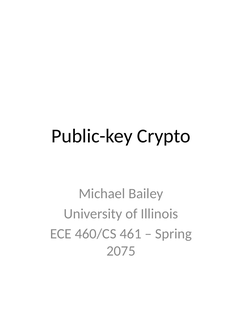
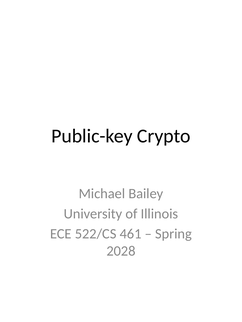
460/CS: 460/CS -> 522/CS
2075: 2075 -> 2028
